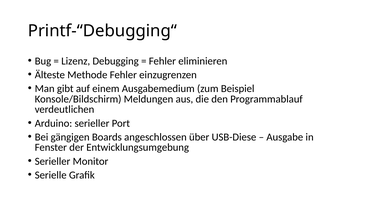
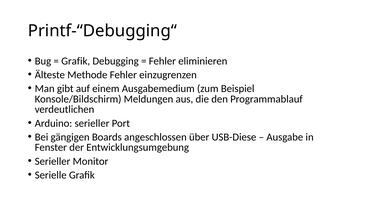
Lizenz at (76, 61): Lizenz -> Grafik
